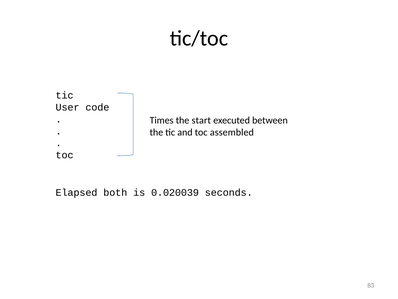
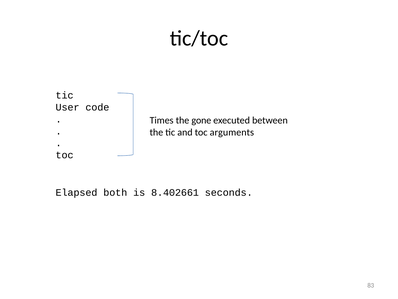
start: start -> gone
assembled: assembled -> arguments
0.020039: 0.020039 -> 8.402661
